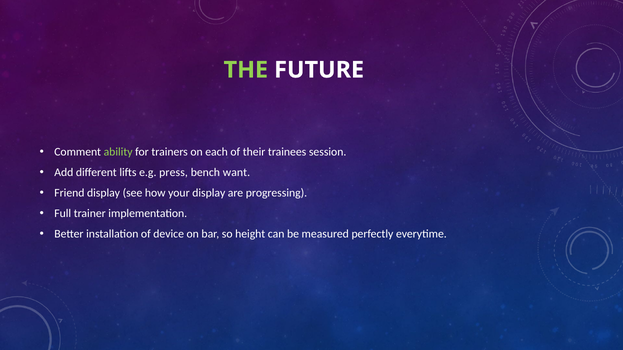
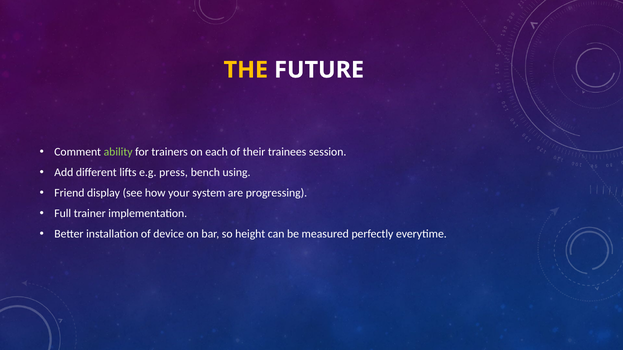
THE colour: light green -> yellow
want: want -> using
your display: display -> system
